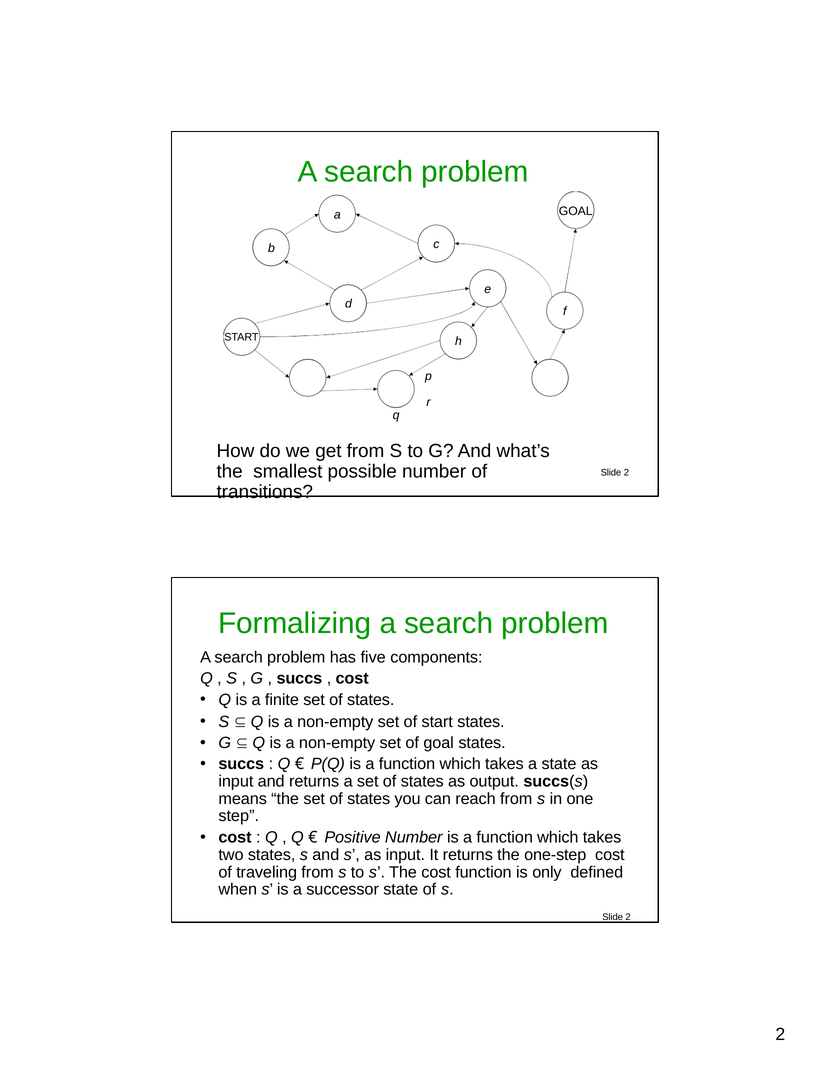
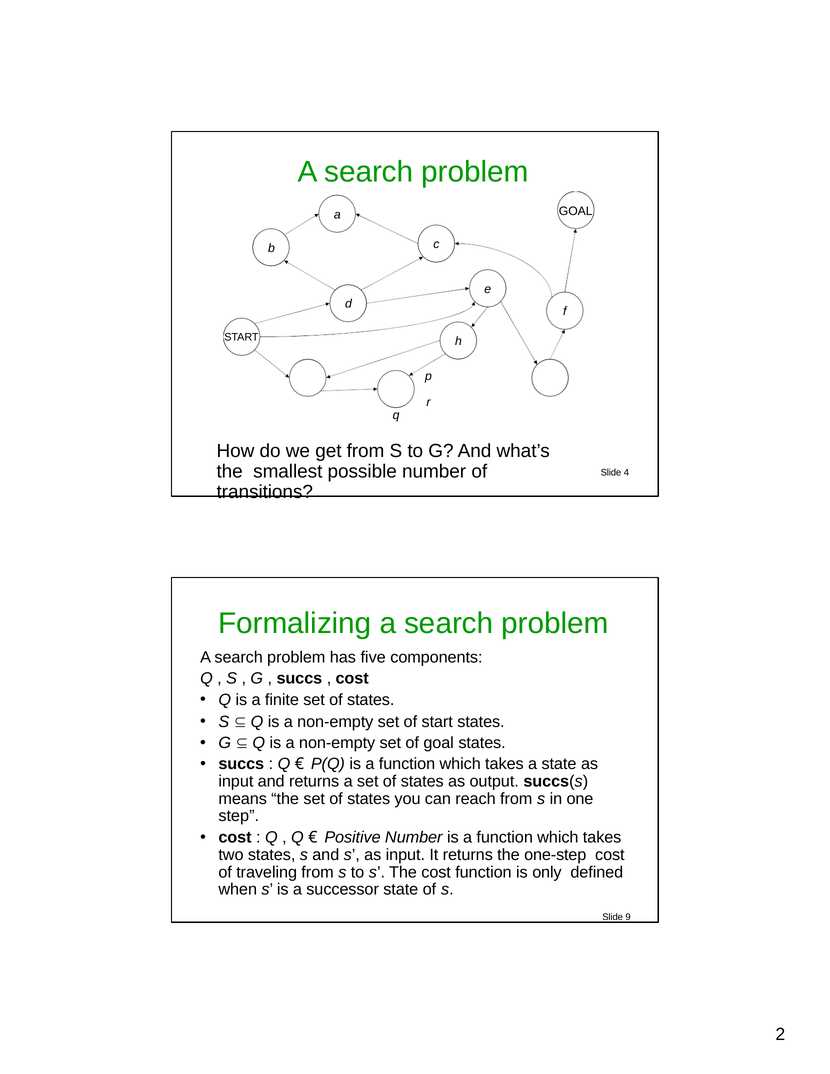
2 at (626, 473): 2 -> 4
2 at (628, 917): 2 -> 9
